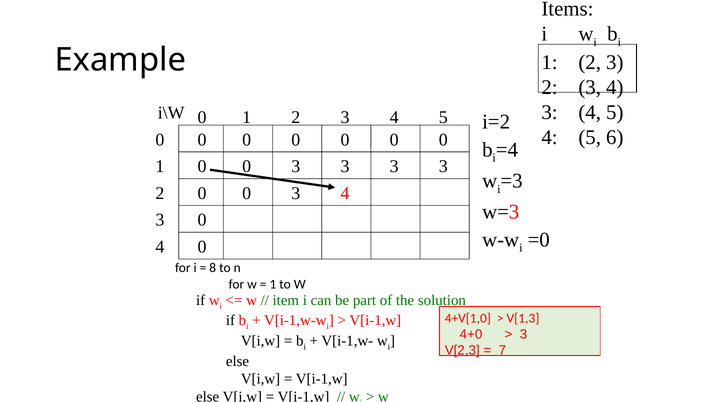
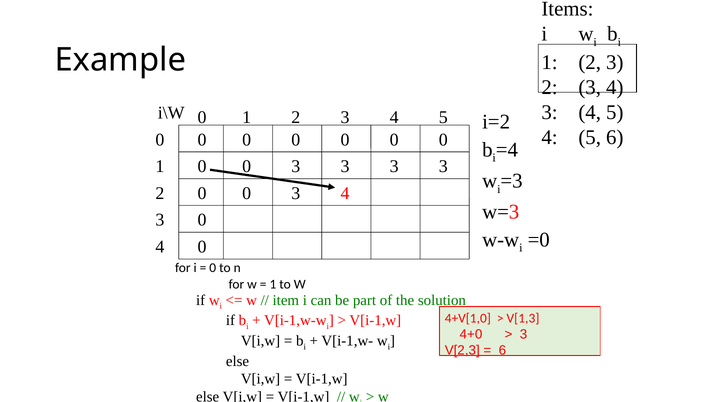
8 at (213, 268): 8 -> 0
7 at (502, 351): 7 -> 6
